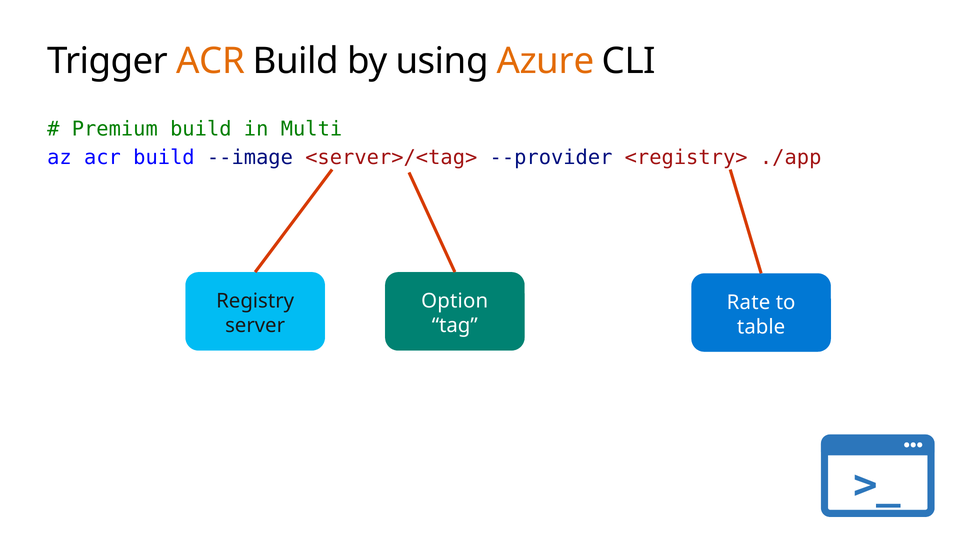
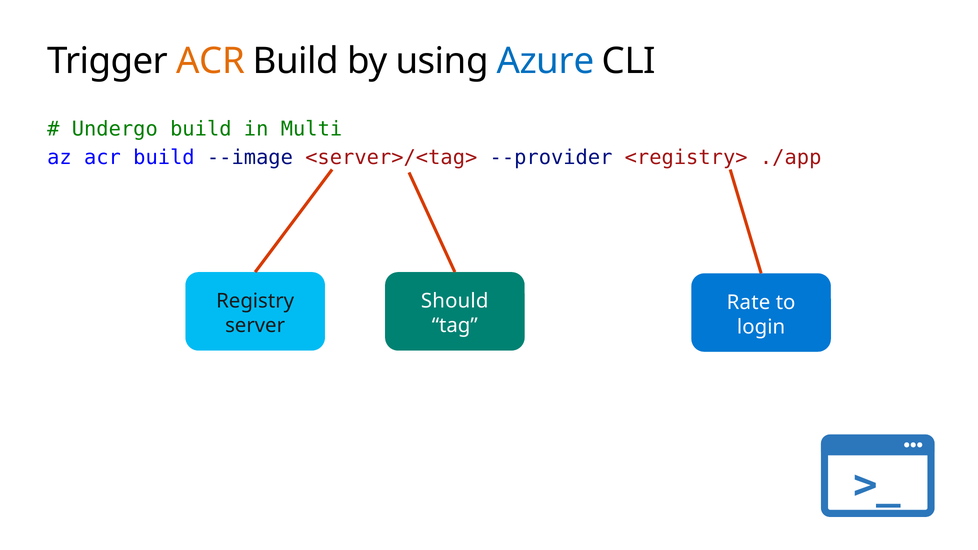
Azure colour: orange -> blue
Premium: Premium -> Undergo
Option: Option -> Should
table: table -> login
